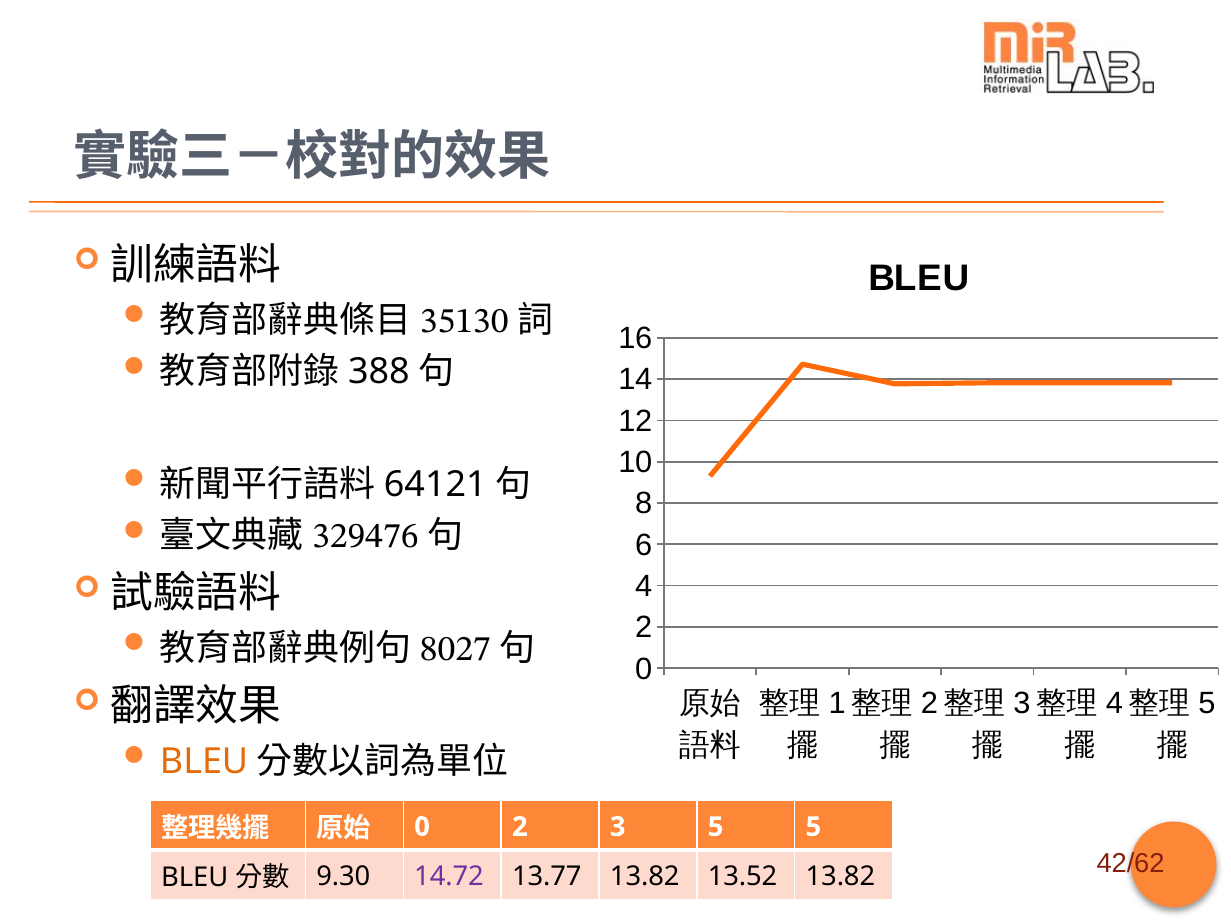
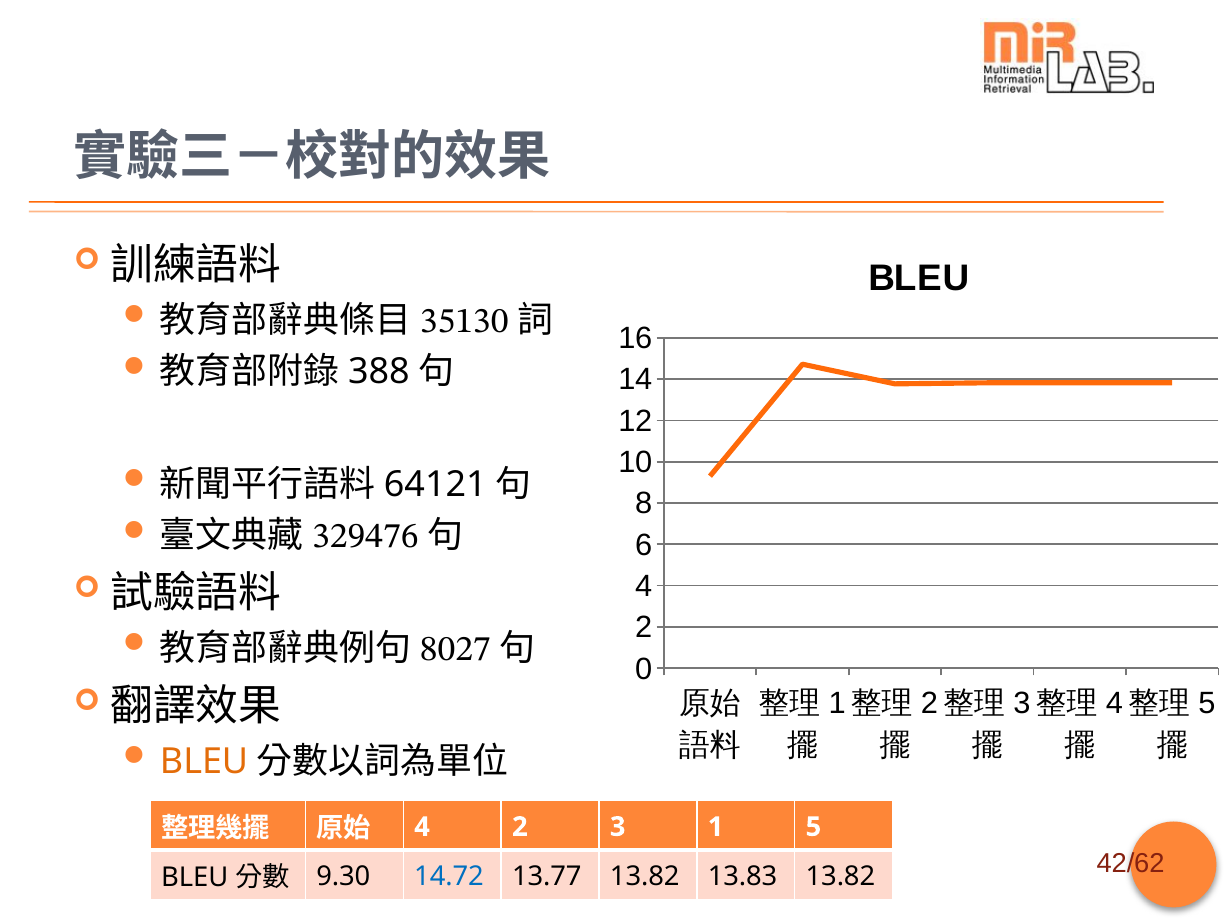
0 at (422, 827): 0 -> 4
3 5: 5 -> 1
14.72 colour: purple -> blue
13.52: 13.52 -> 13.83
